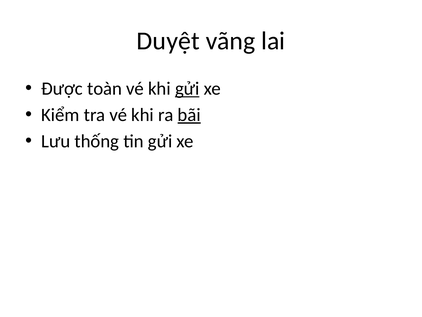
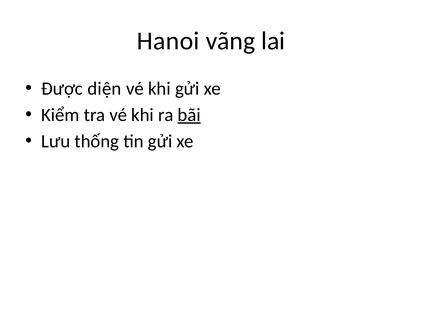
Duyệt: Duyệt -> Hanoi
toàn: toàn -> diện
gửi at (187, 89) underline: present -> none
